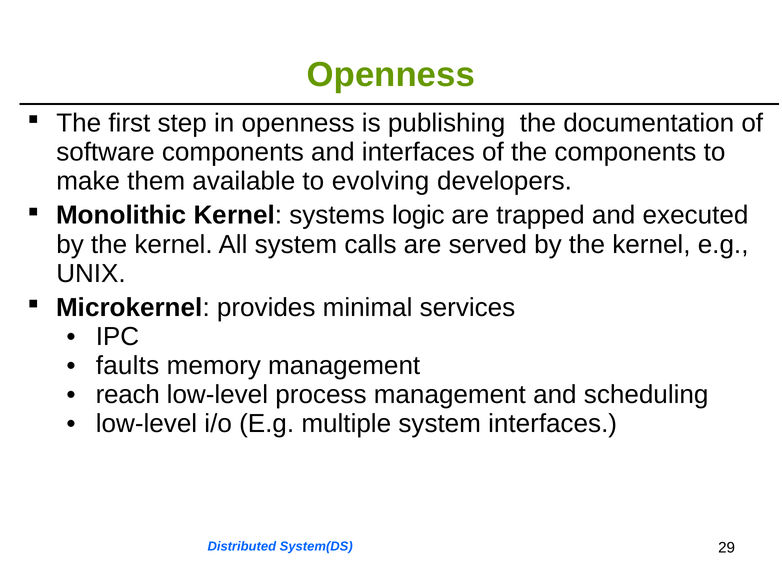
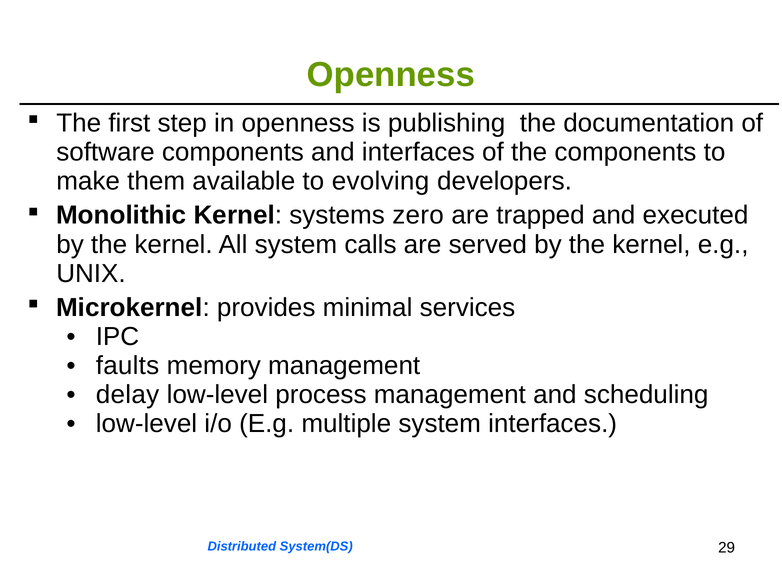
logic: logic -> zero
reach: reach -> delay
